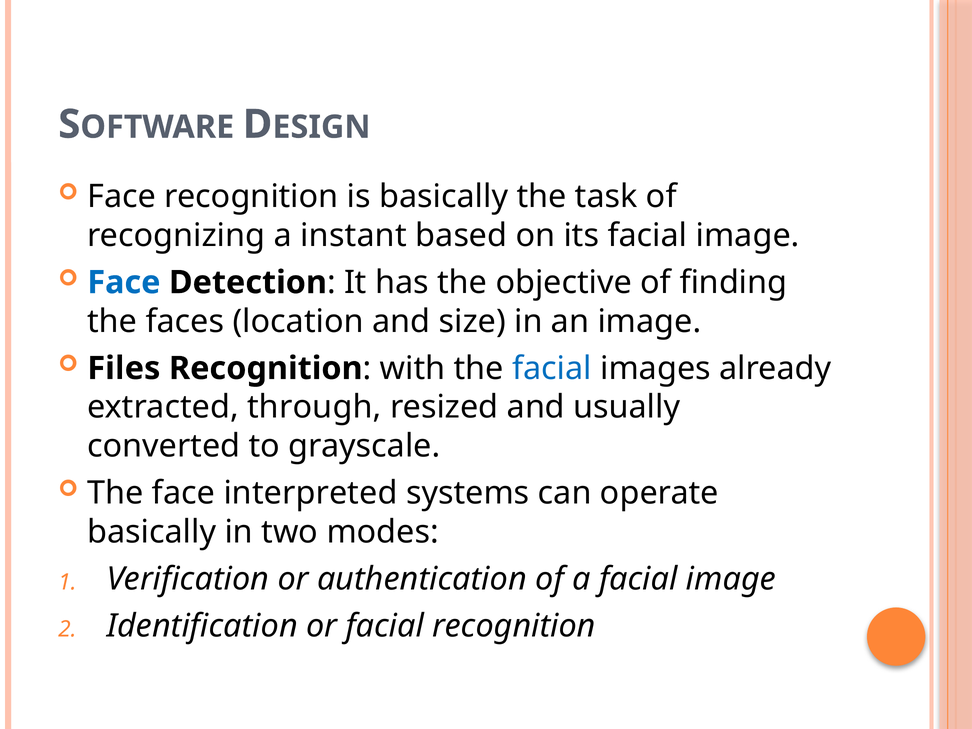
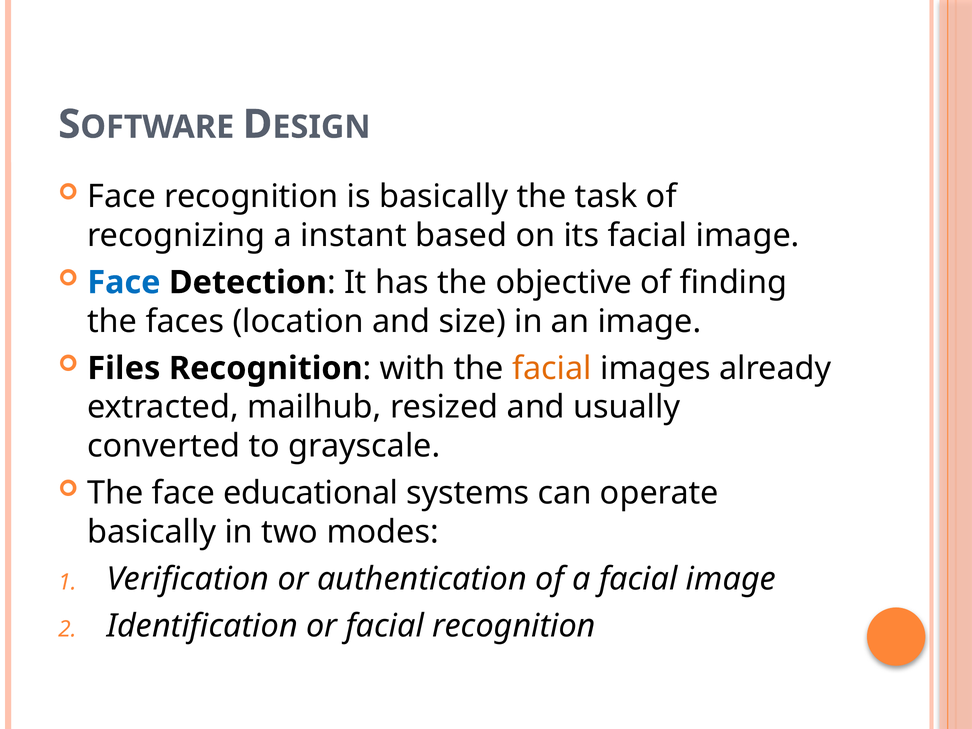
facial at (552, 368) colour: blue -> orange
through: through -> mailhub
interpreted: interpreted -> educational
